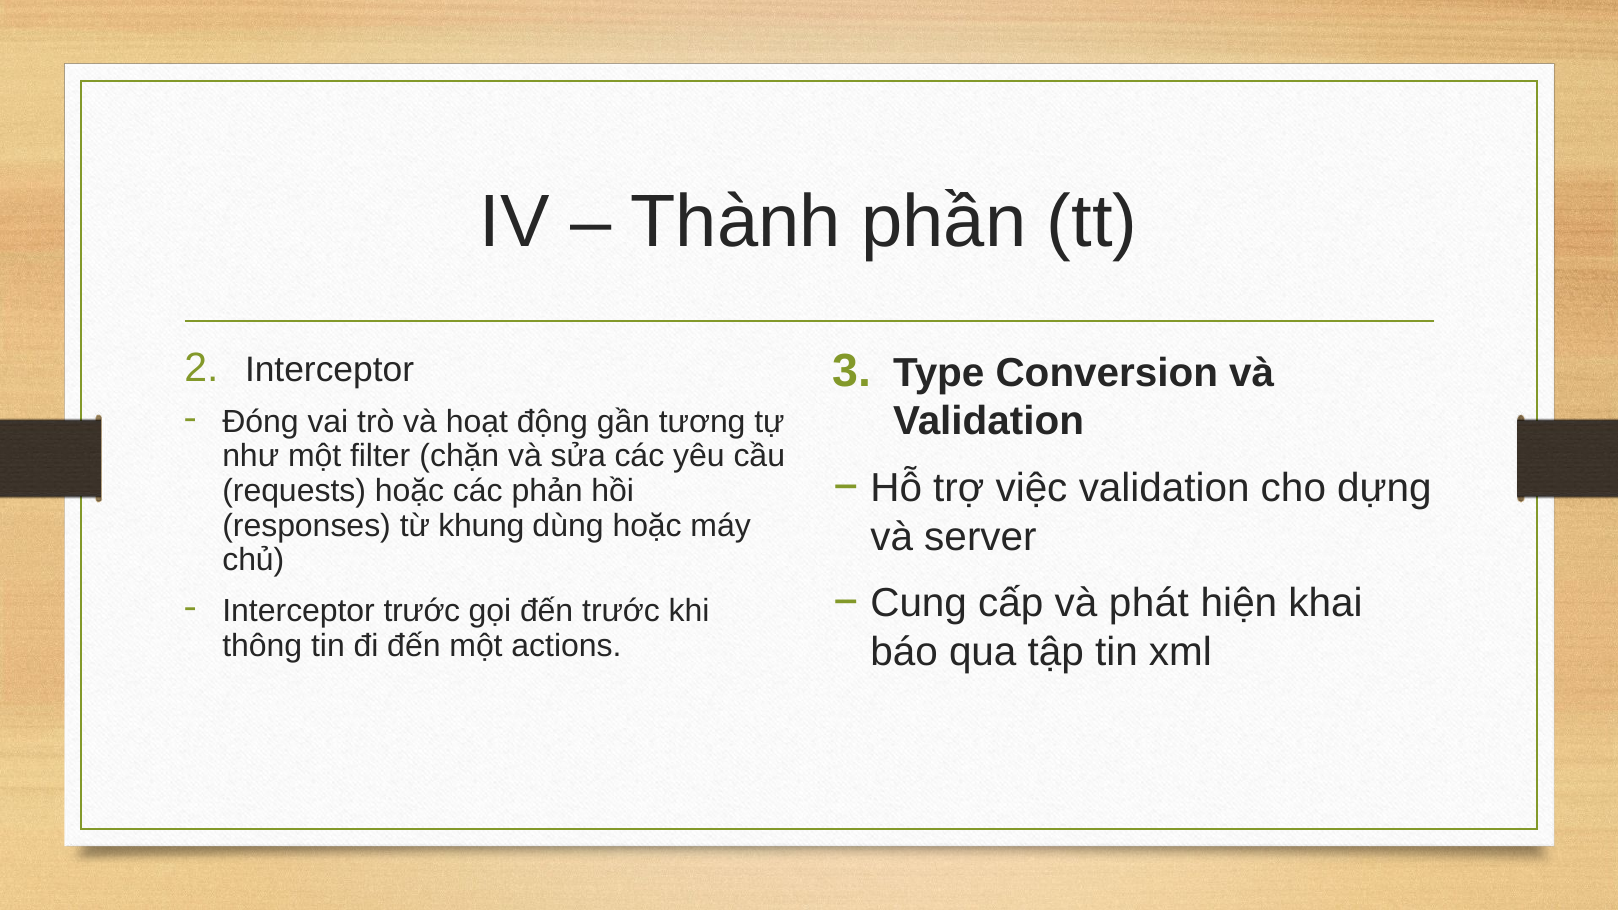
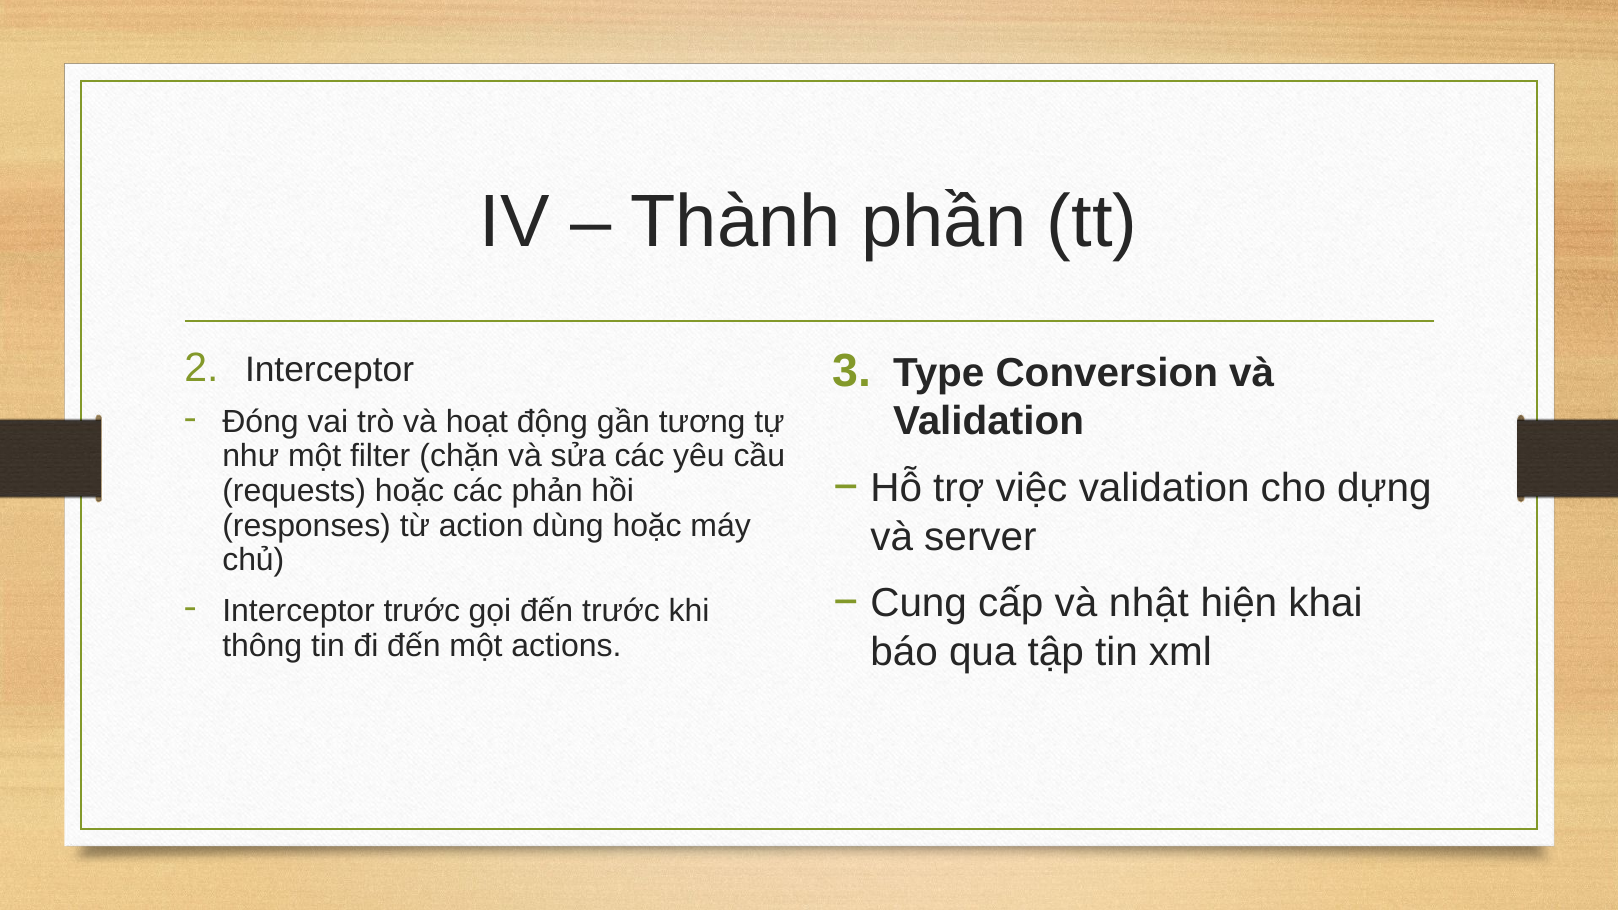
khung: khung -> action
phát: phát -> nhật
